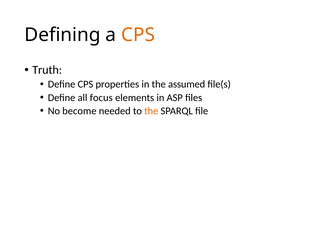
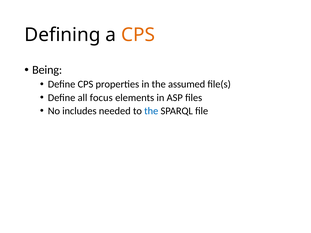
Truth: Truth -> Being
become: become -> includes
the at (151, 111) colour: orange -> blue
